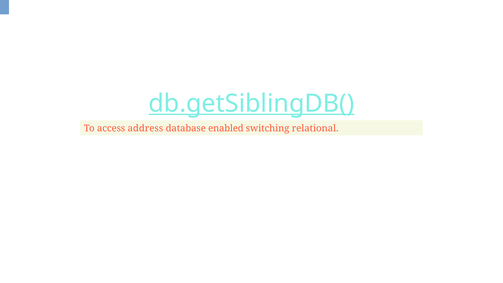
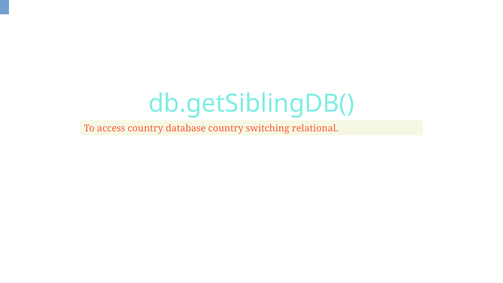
db.getSiblingDB( underline: present -> none
access address: address -> country
database enabled: enabled -> country
